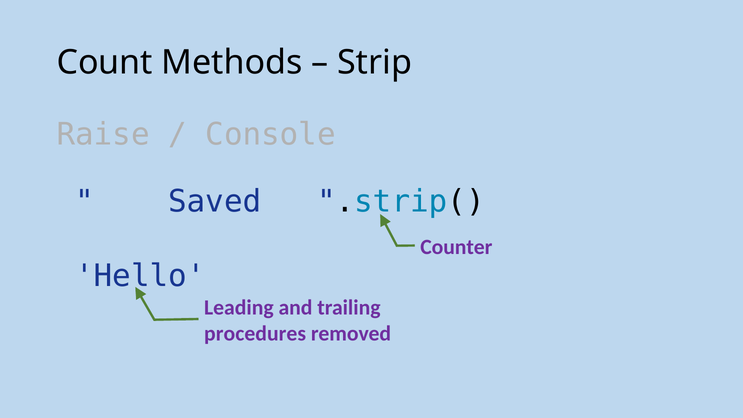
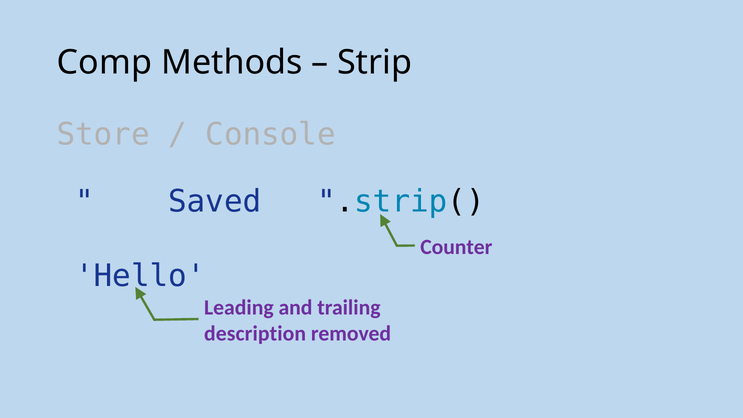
Count: Count -> Comp
Raise: Raise -> Store
procedures: procedures -> description
